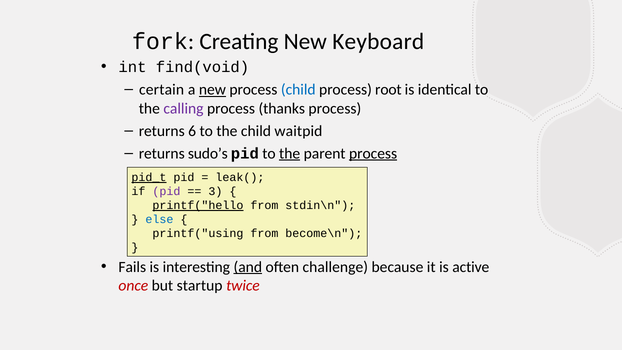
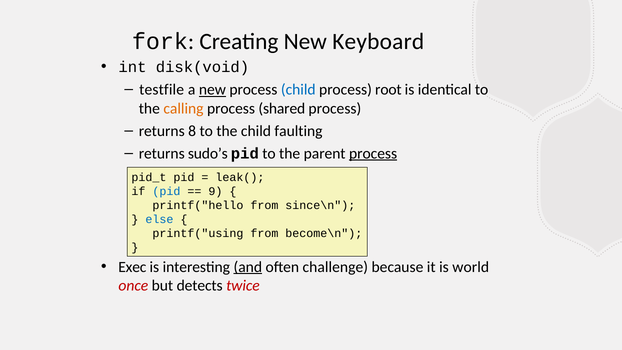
find(void: find(void -> disk(void
certain: certain -> testfile
calling colour: purple -> orange
thanks: thanks -> shared
6: 6 -> 8
waitpid: waitpid -> faulting
the at (290, 153) underline: present -> none
pid_t underline: present -> none
pid at (166, 191) colour: purple -> blue
3: 3 -> 9
printf("hello underline: present -> none
stdin\n: stdin\n -> since\n
Fails: Fails -> Exec
active: active -> world
startup: startup -> detects
